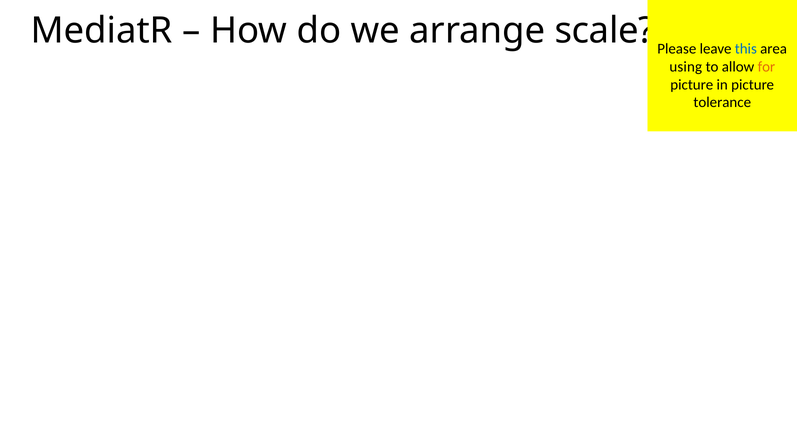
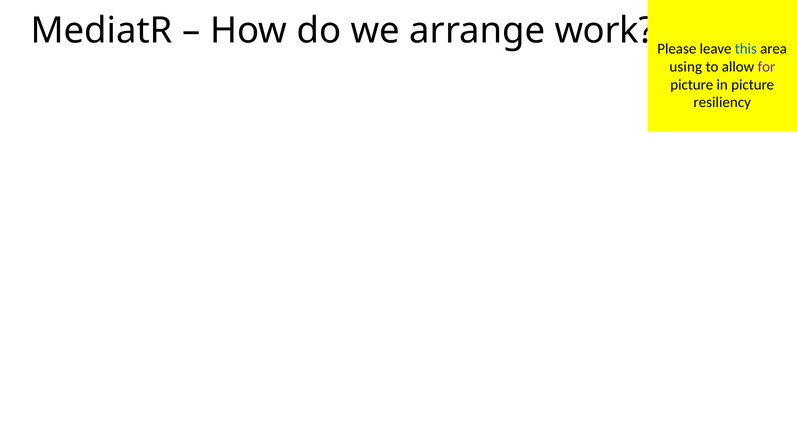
scale: scale -> work
for colour: orange -> purple
tolerance: tolerance -> resiliency
